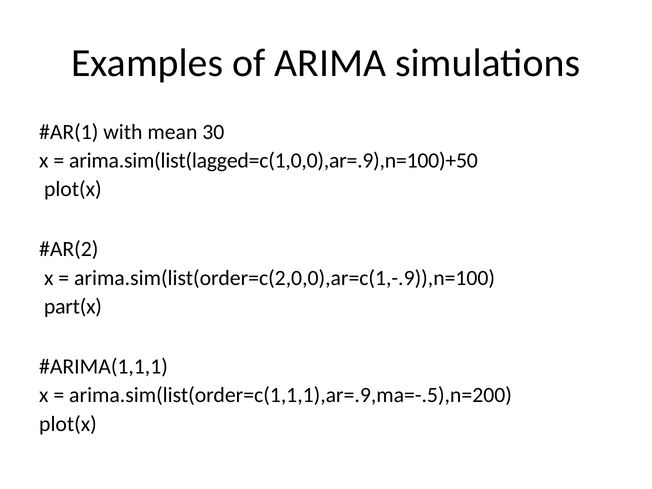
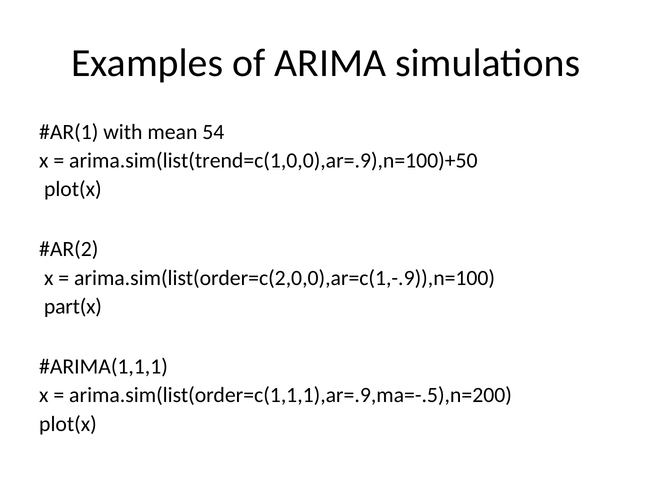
30: 30 -> 54
arima.sim(list(lagged=c(1,0,0),ar=.9),n=100)+50: arima.sim(list(lagged=c(1,0,0),ar=.9),n=100)+50 -> arima.sim(list(trend=c(1,0,0),ar=.9),n=100)+50
